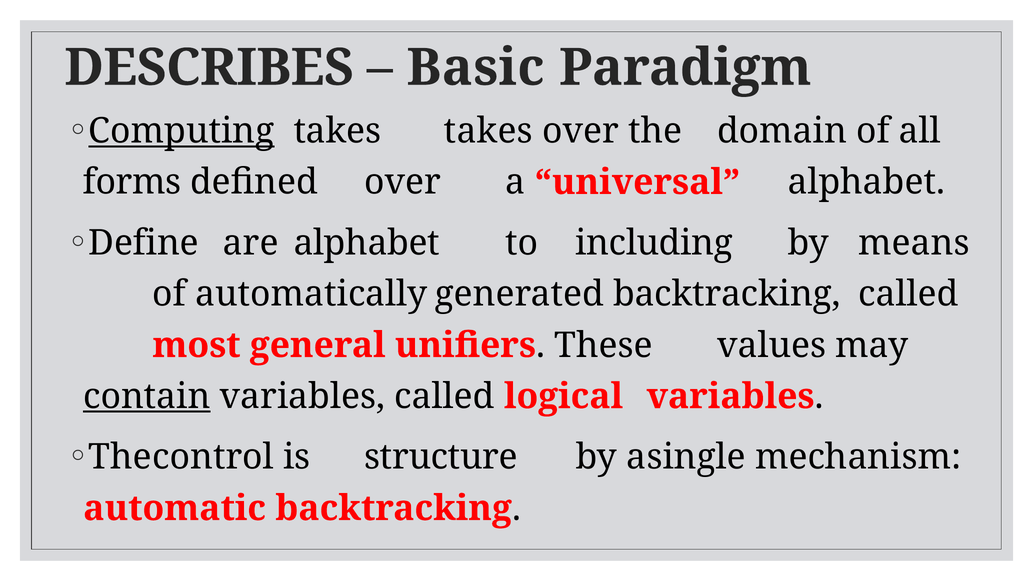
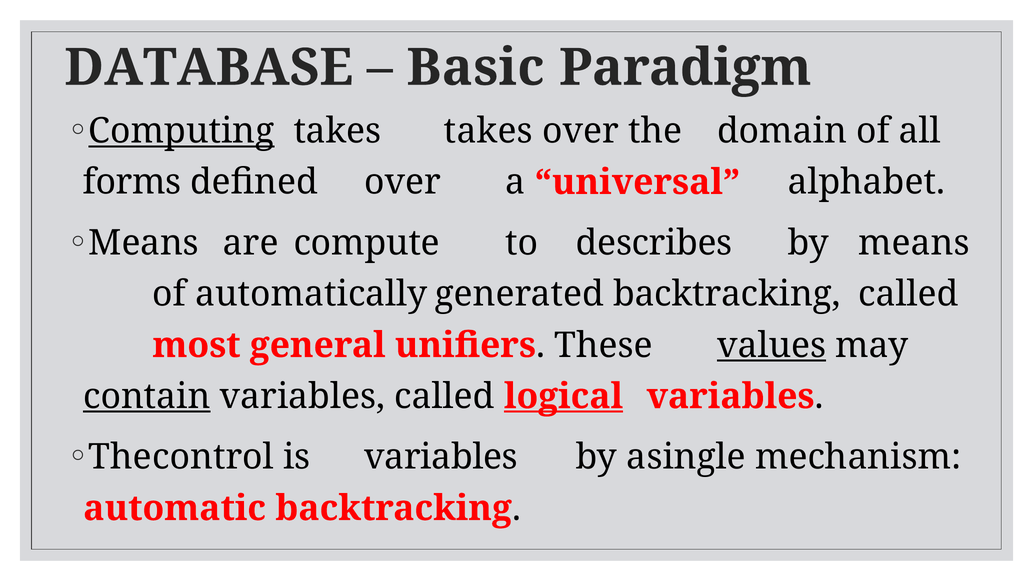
DESCRIBES: DESCRIBES -> DATABASE
Define at (144, 243): Define -> Means
are alphabet: alphabet -> compute
including: including -> describes
values underline: none -> present
logical underline: none -> present
is structure: structure -> variables
